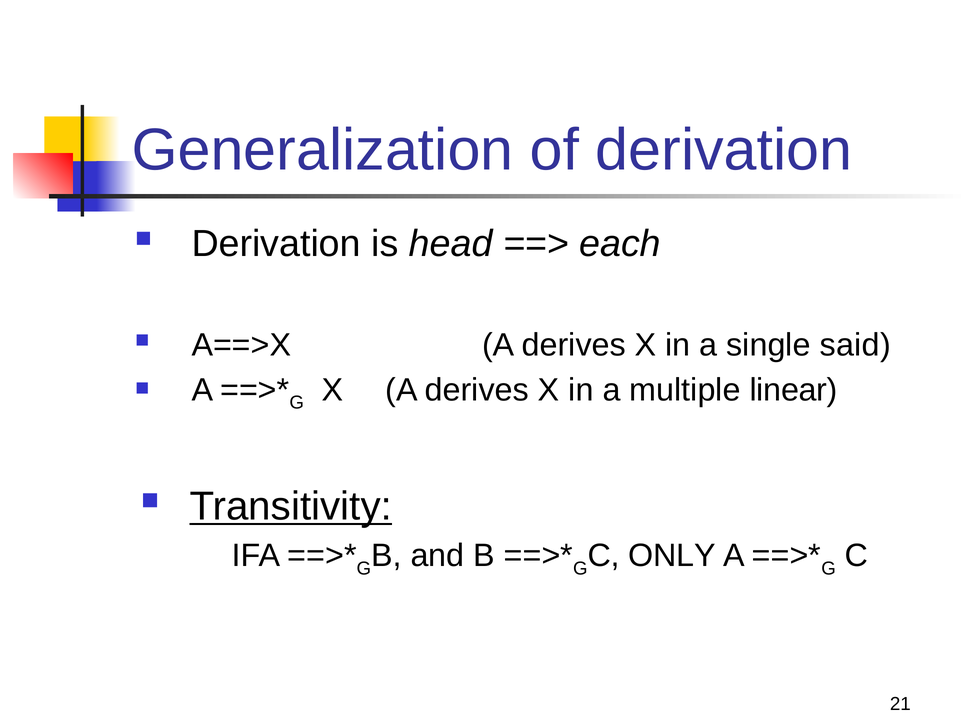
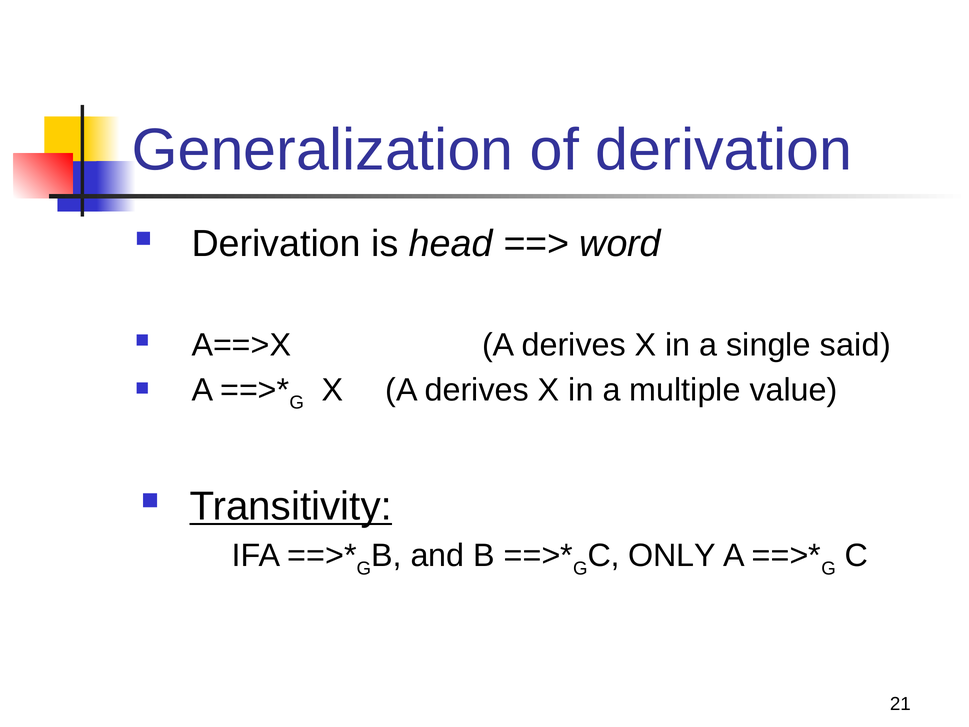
each: each -> word
linear: linear -> value
